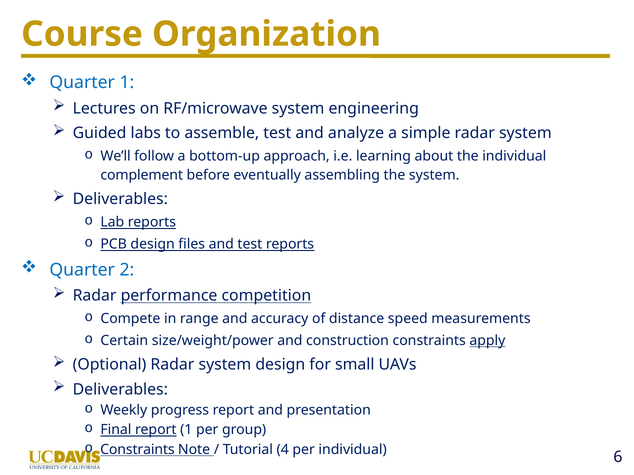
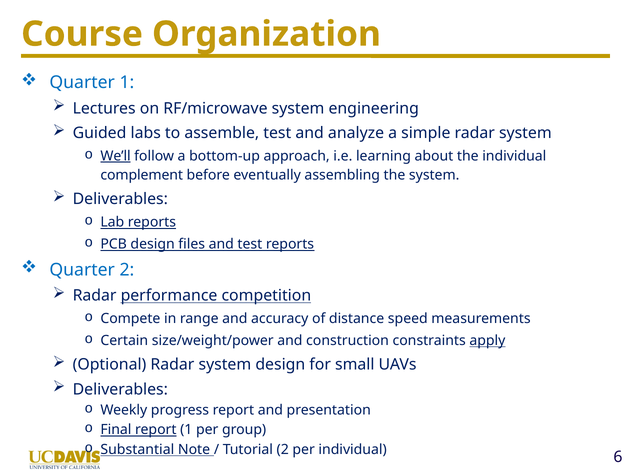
We’ll underline: none -> present
Constraints at (137, 450): Constraints -> Substantial
Tutorial 4: 4 -> 2
